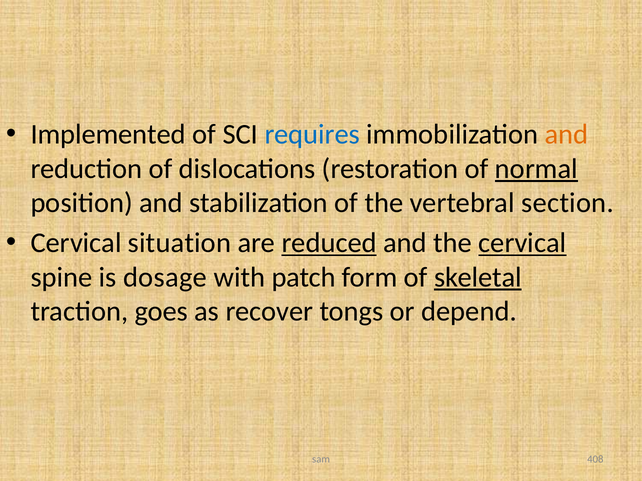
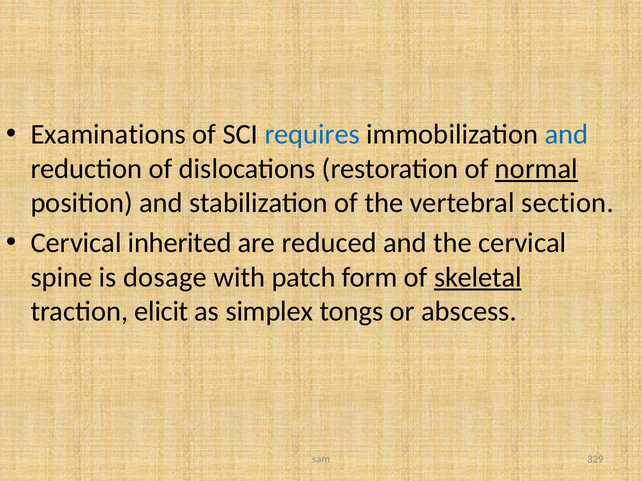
Implemented: Implemented -> Examinations
and at (567, 135) colour: orange -> blue
situation: situation -> inherited
reduced underline: present -> none
cervical at (522, 243) underline: present -> none
goes: goes -> elicit
recover: recover -> simplex
depend: depend -> abscess
408: 408 -> 329
